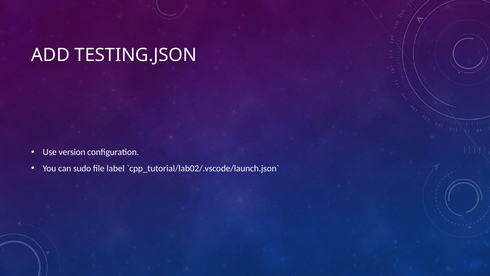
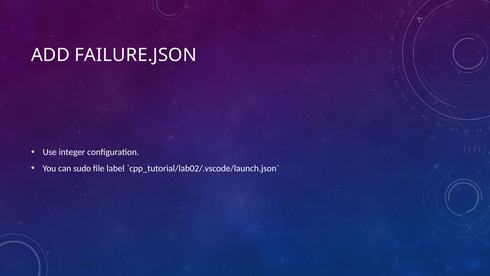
TESTING.JSON: TESTING.JSON -> FAILURE.JSON
version: version -> integer
